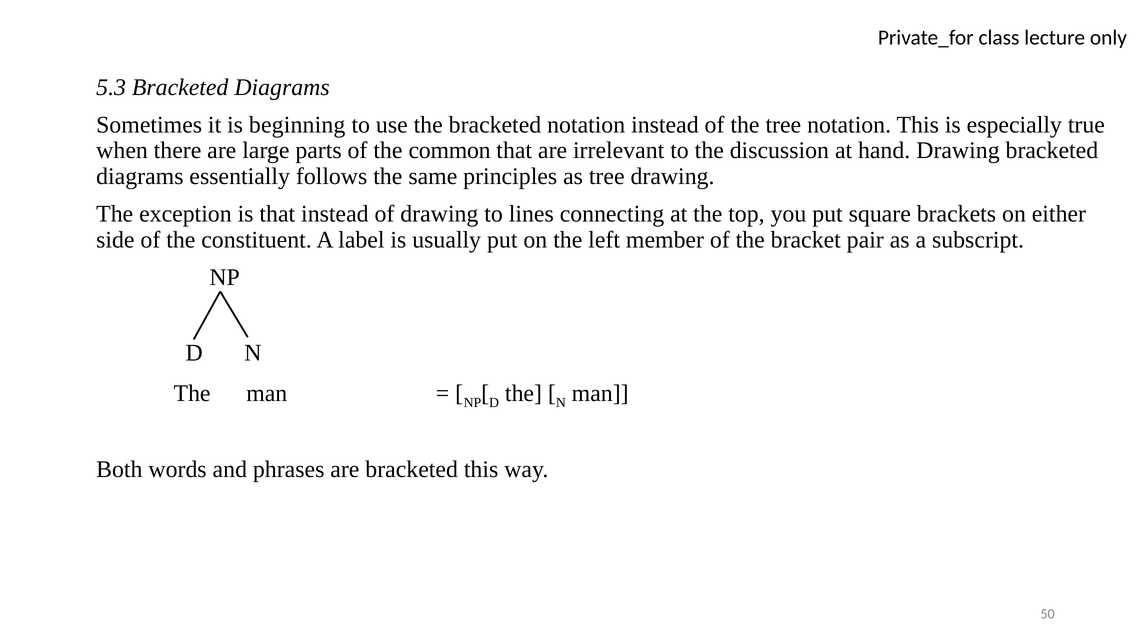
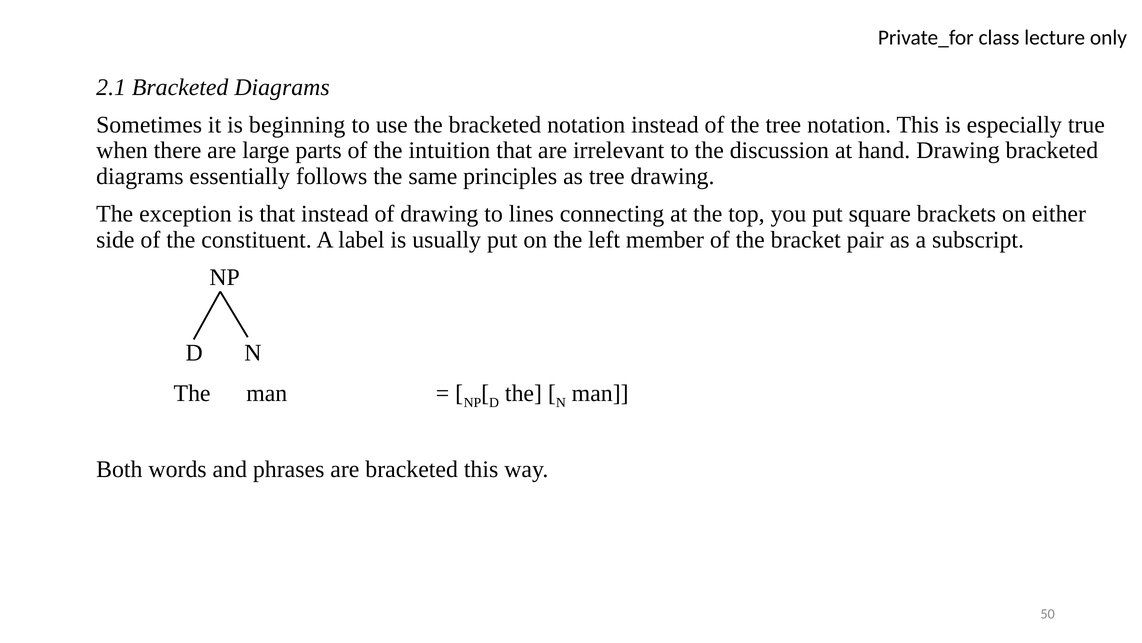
5.3: 5.3 -> 2.1
common: common -> intuition
